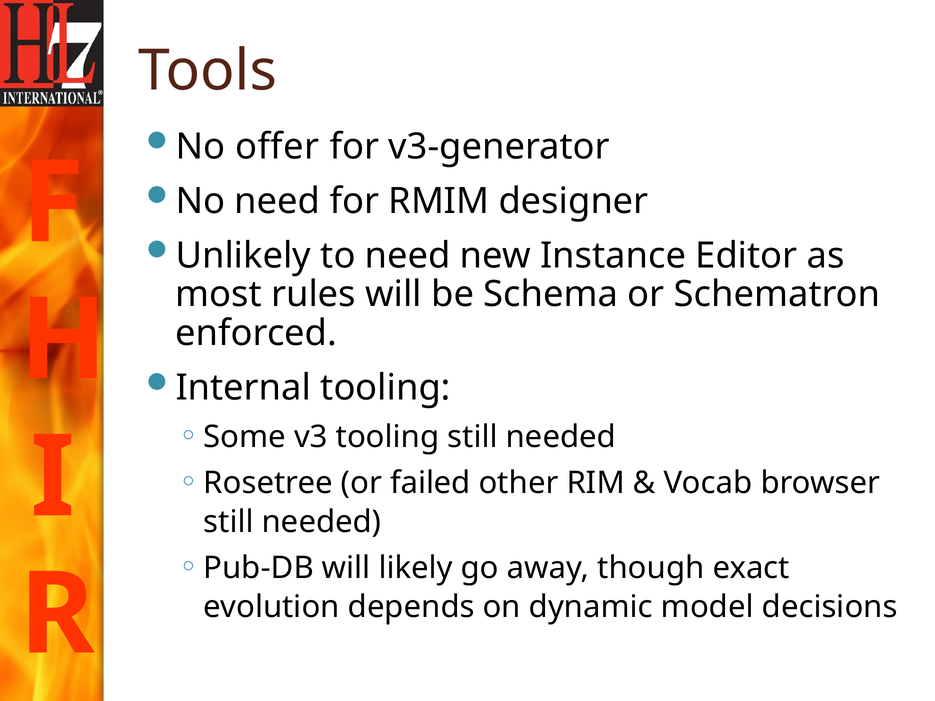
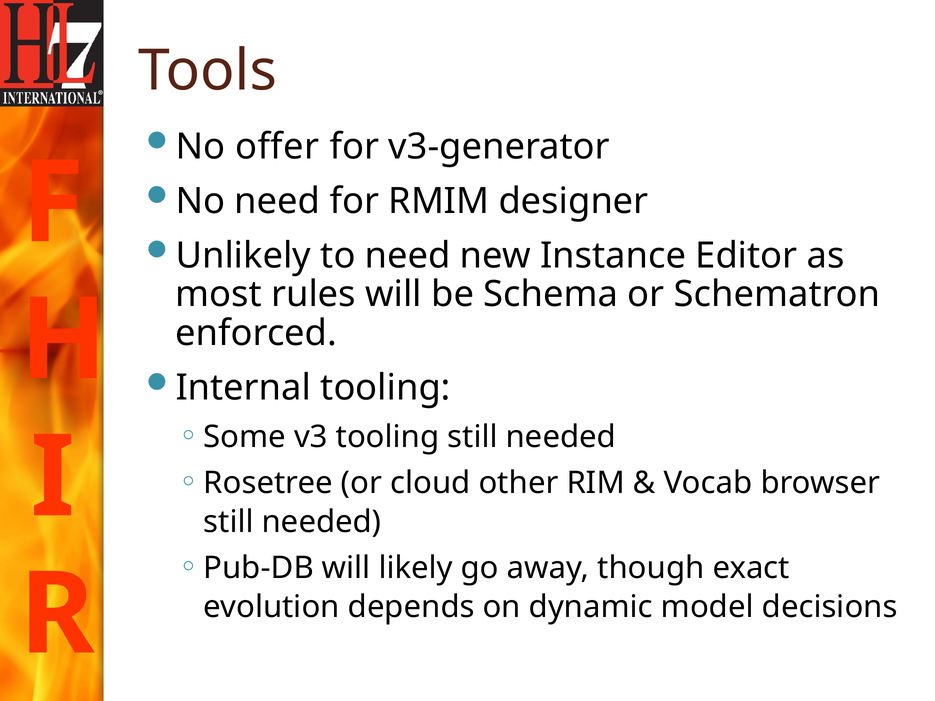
failed: failed -> cloud
